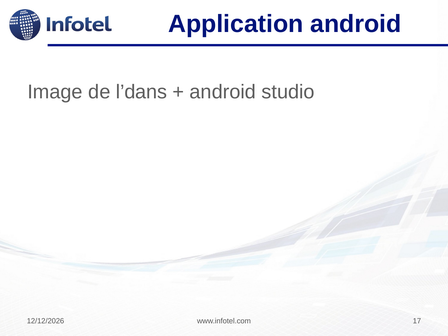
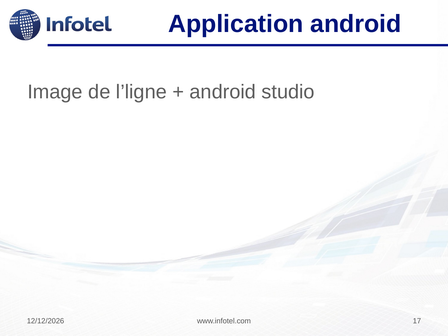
l’dans: l’dans -> l’ligne
